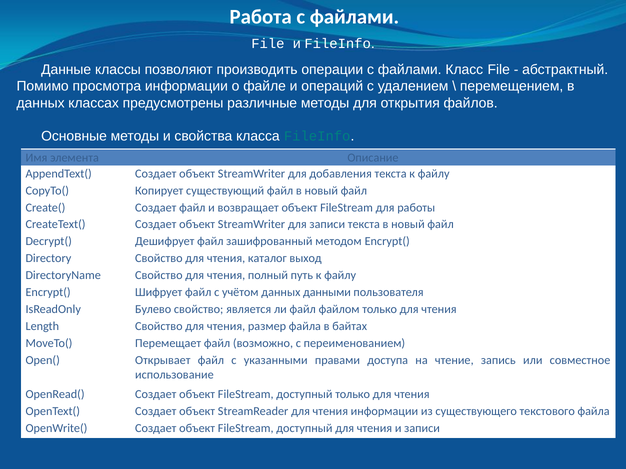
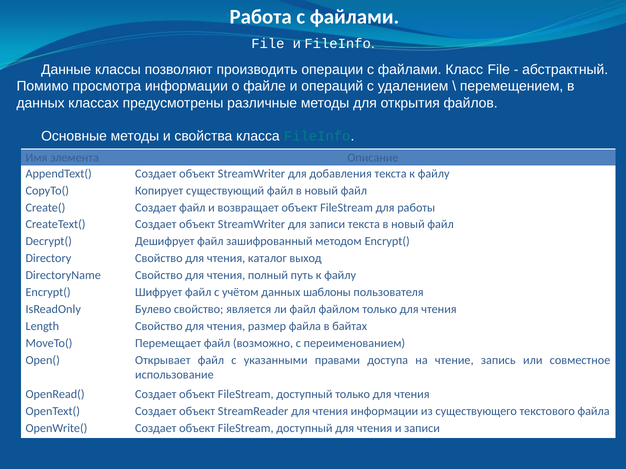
данными: данными -> шаблоны
